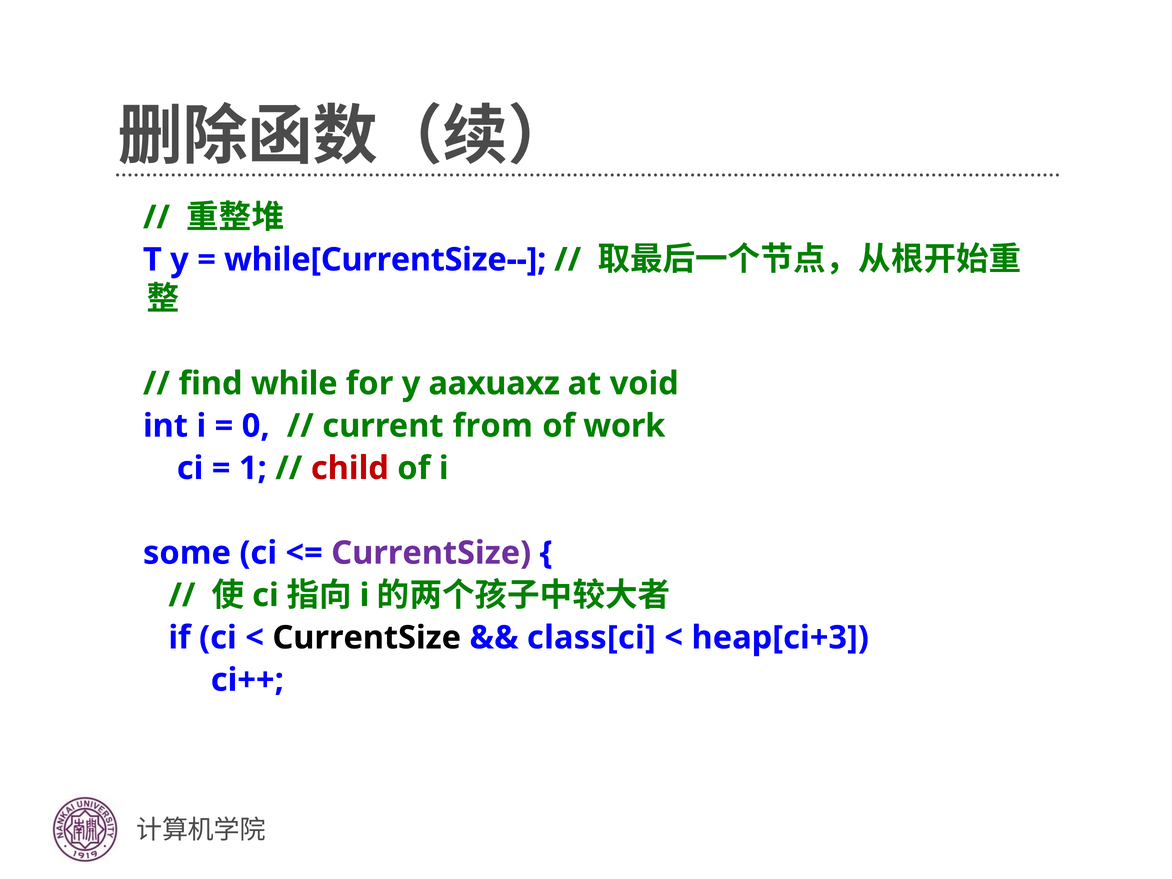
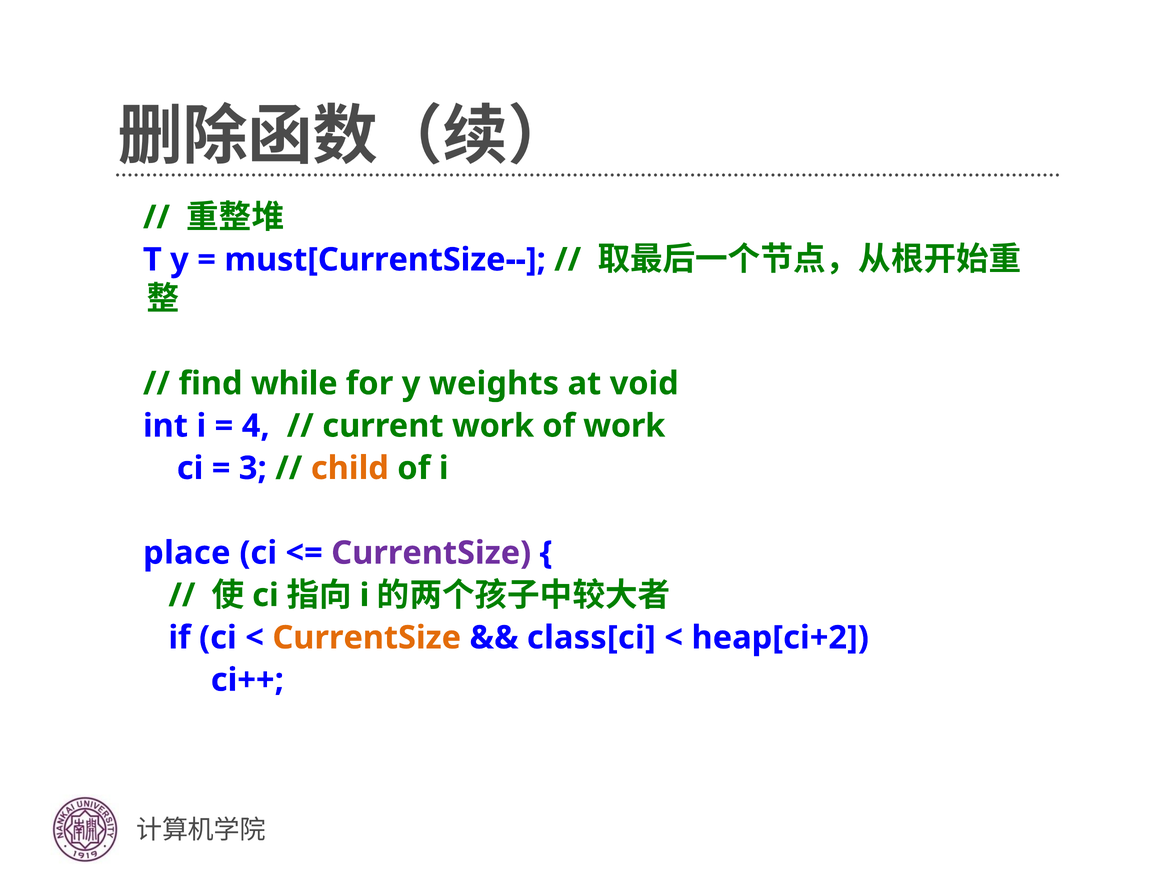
while[CurrentSize--: while[CurrentSize-- -> must[CurrentSize--
aaxuaxz: aaxuaxz -> weights
0: 0 -> 4
current from: from -> work
1: 1 -> 3
child colour: red -> orange
some: some -> place
CurrentSize at (367, 638) colour: black -> orange
heap[ci+3: heap[ci+3 -> heap[ci+2
